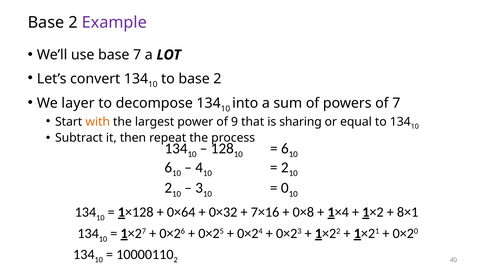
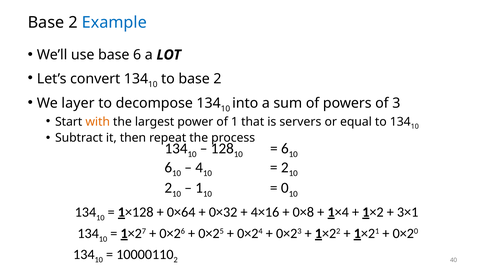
Example colour: purple -> blue
base 7: 7 -> 6
of 7: 7 -> 3
of 9: 9 -> 1
sharing: sharing -> servers
3 at (199, 188): 3 -> 1
7×16: 7×16 -> 4×16
8×1: 8×1 -> 3×1
